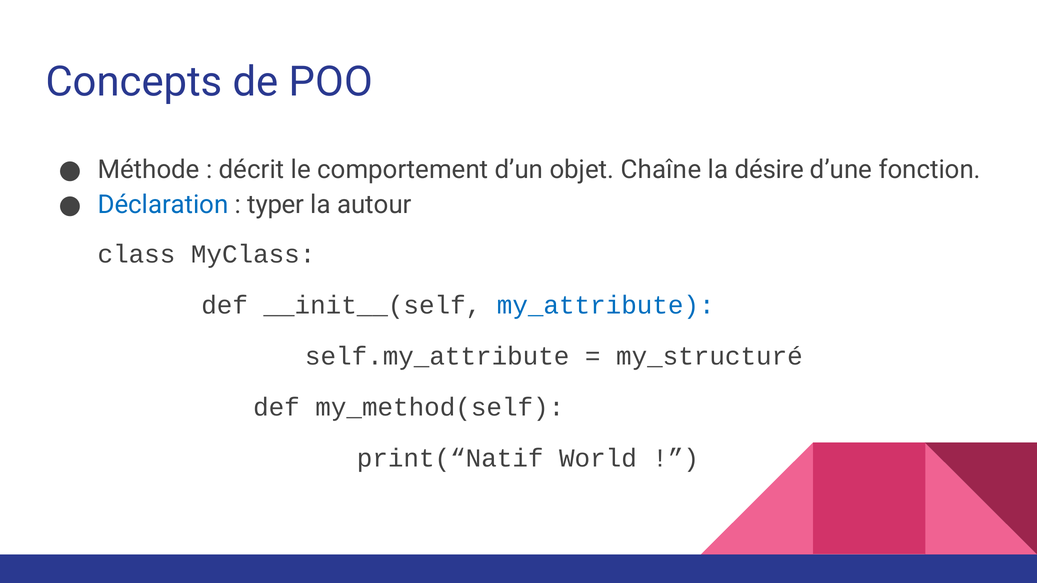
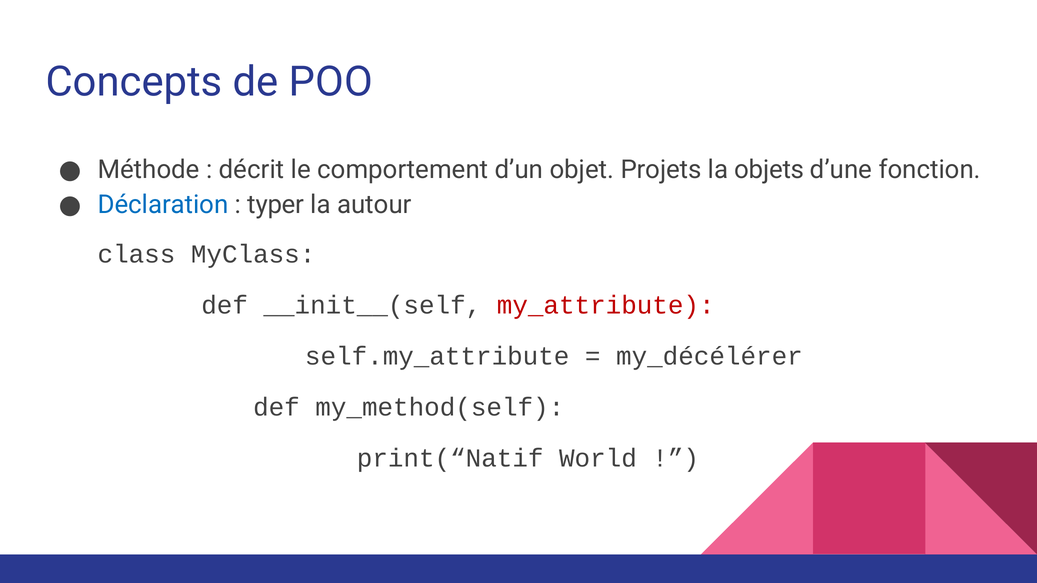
Chaîne: Chaîne -> Projets
désire: désire -> objets
my_attribute colour: blue -> red
my_structuré: my_structuré -> my_décélérer
